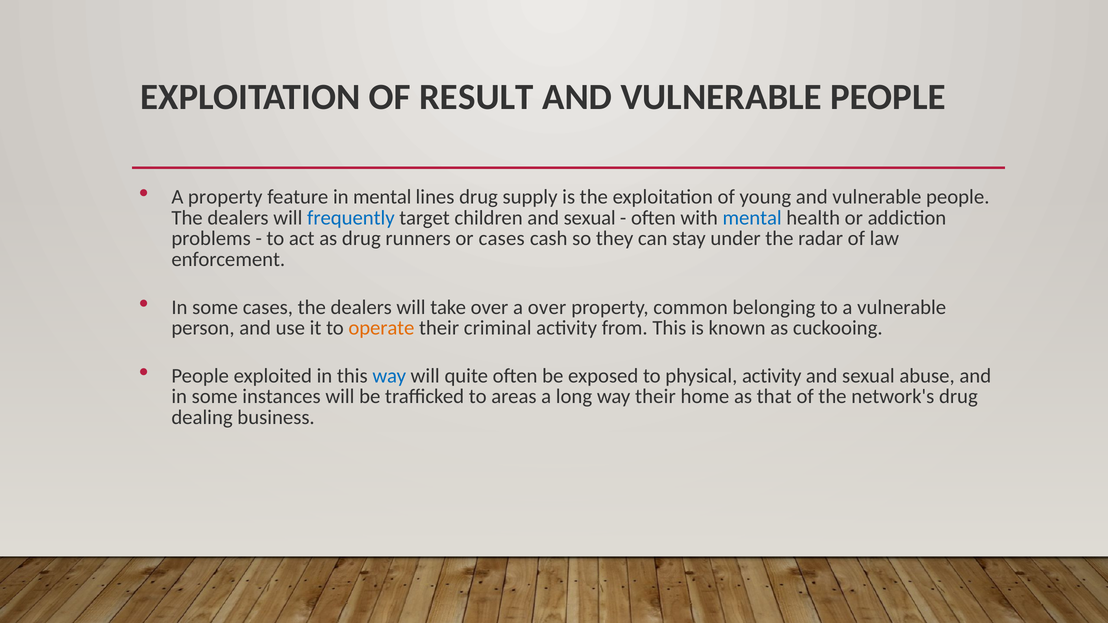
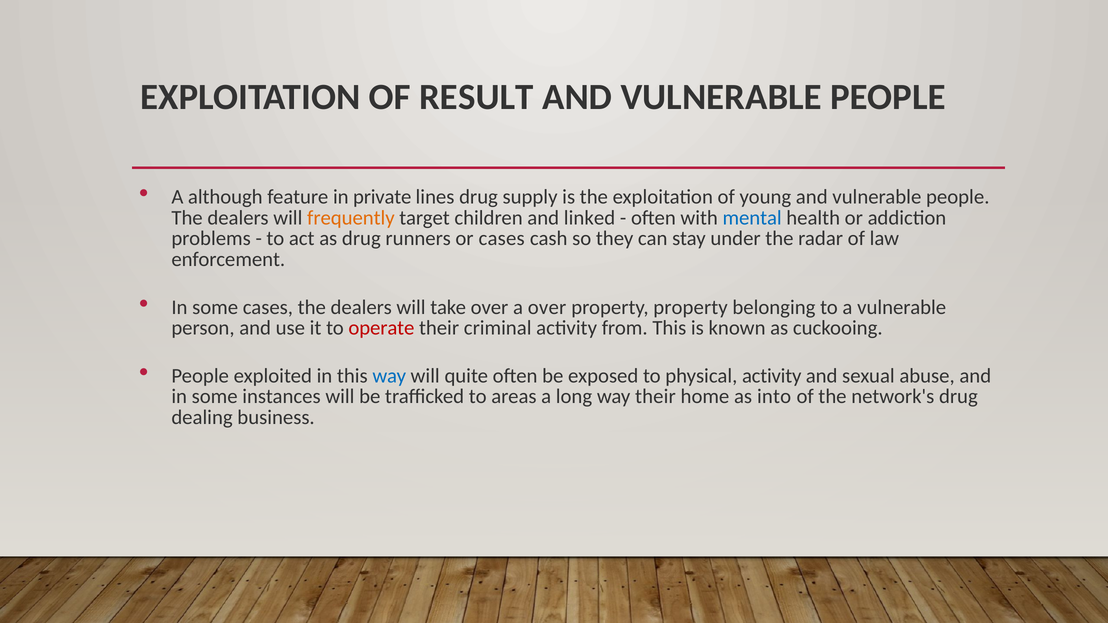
A property: property -> although
in mental: mental -> private
frequently colour: blue -> orange
children and sexual: sexual -> linked
property common: common -> property
operate colour: orange -> red
that: that -> into
